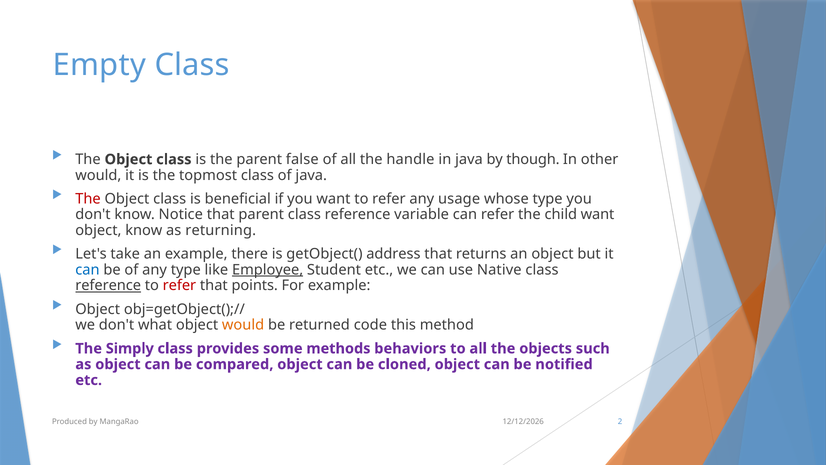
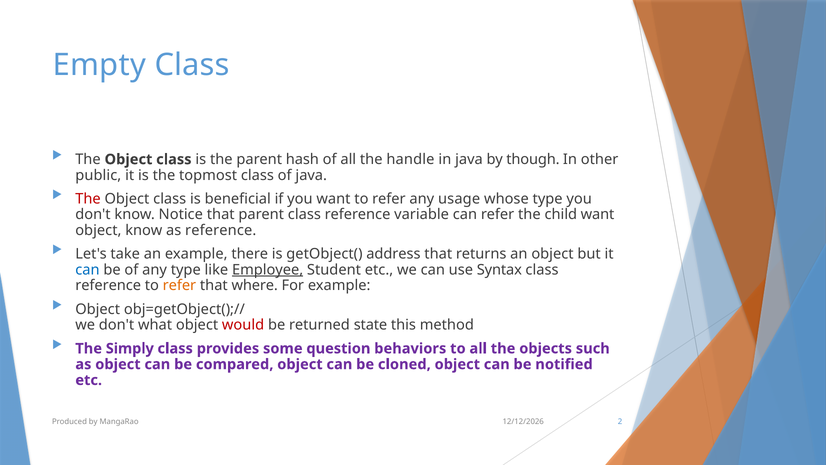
false: false -> hash
would at (98, 175): would -> public
as returning: returning -> reference
Native: Native -> Syntax
reference at (108, 285) underline: present -> none
refer at (179, 285) colour: red -> orange
points: points -> where
would at (243, 325) colour: orange -> red
code: code -> state
methods: methods -> question
